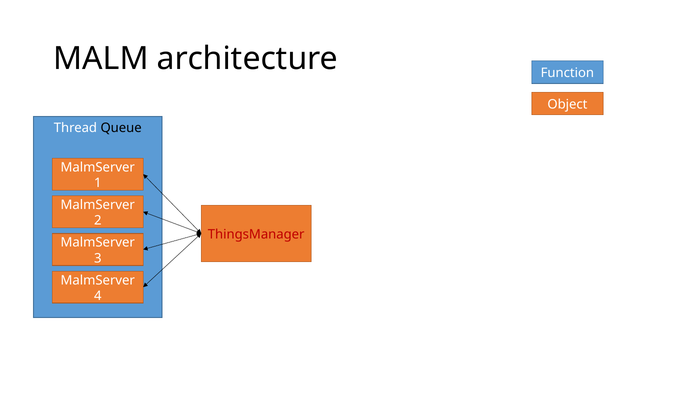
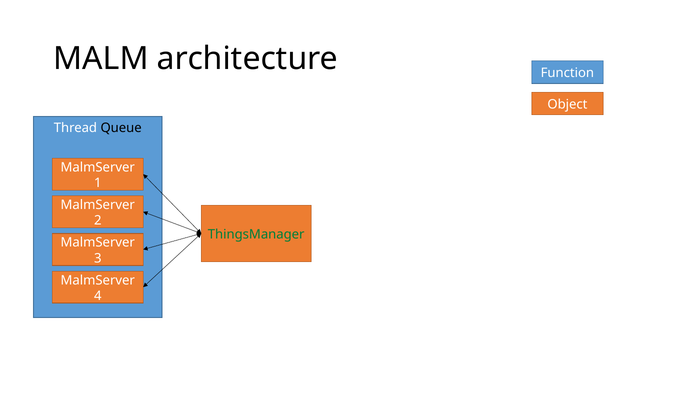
ThingsManager colour: red -> green
